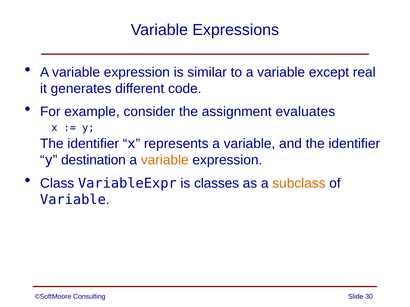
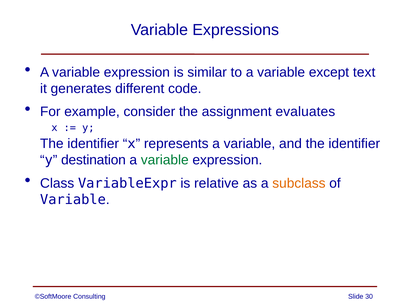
real: real -> text
variable at (165, 160) colour: orange -> green
classes: classes -> relative
